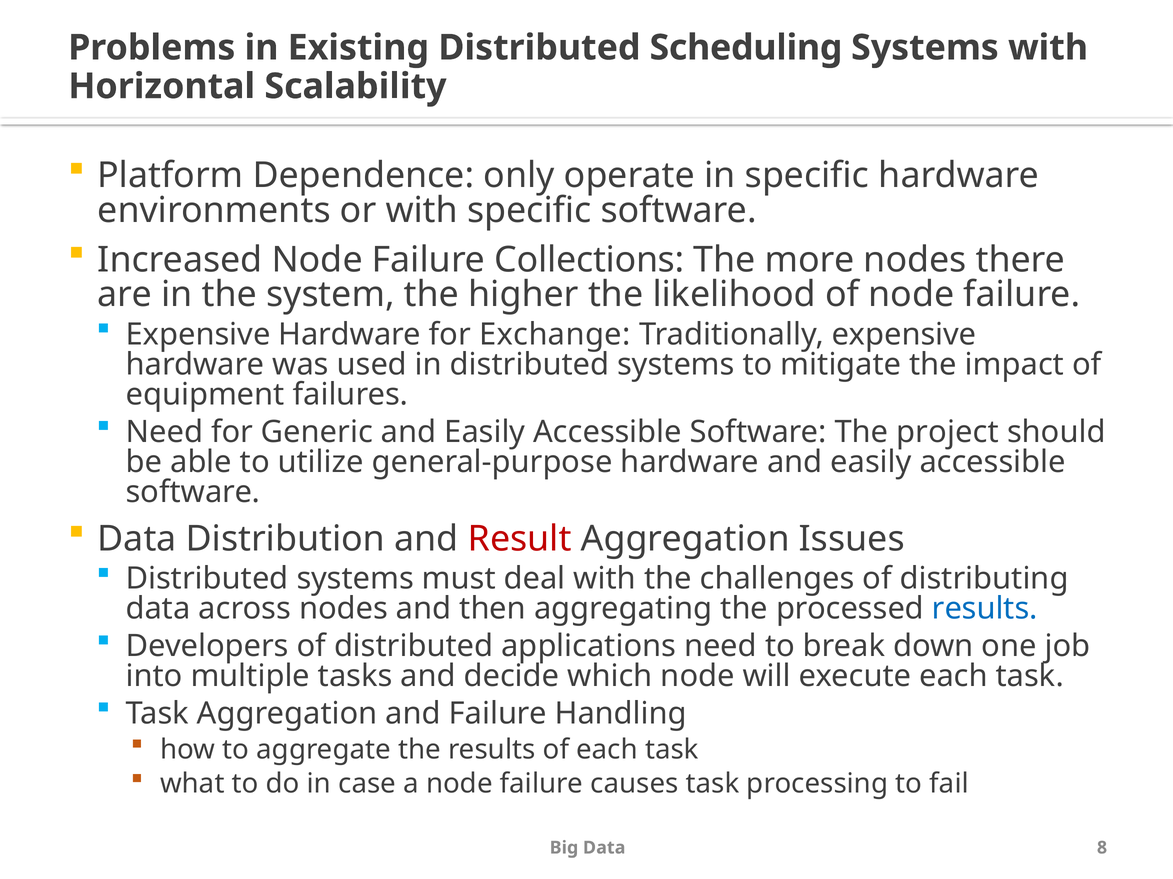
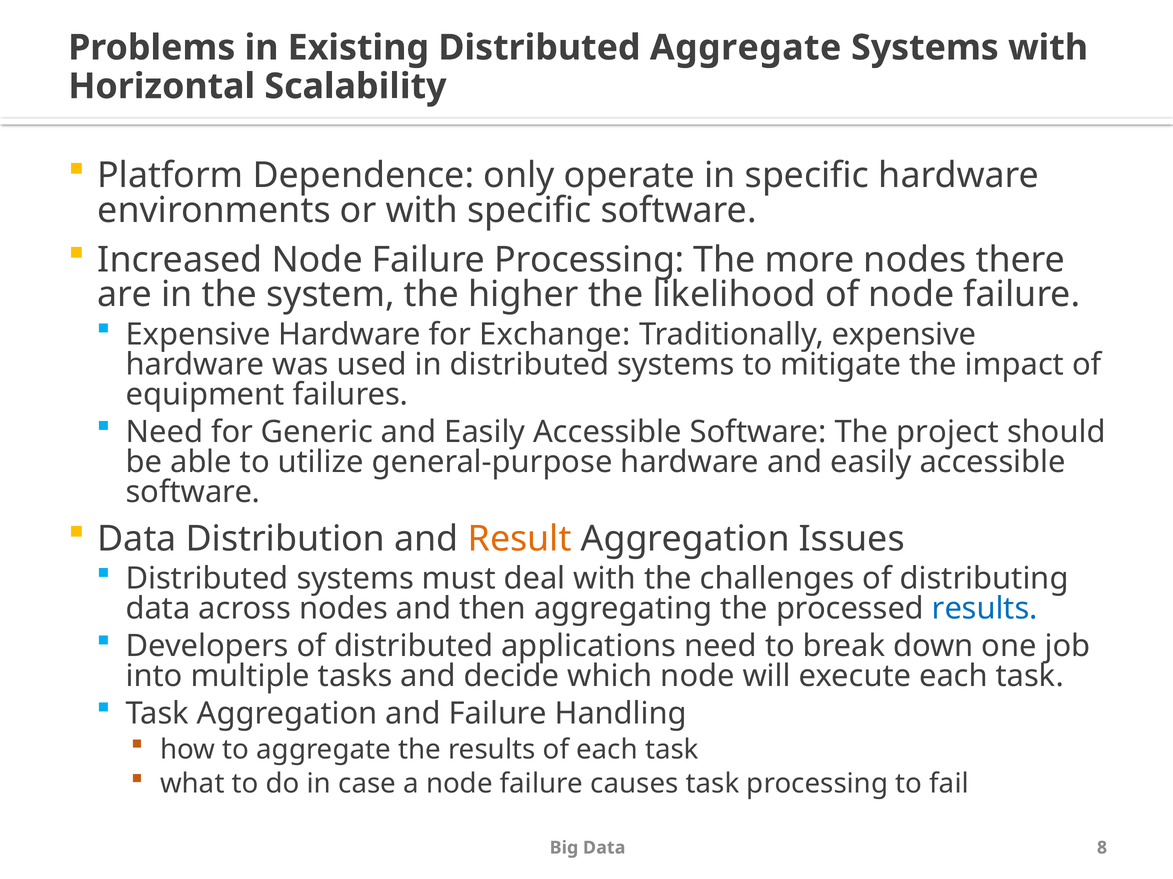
Distributed Scheduling: Scheduling -> Aggregate
Failure Collections: Collections -> Processing
Result colour: red -> orange
